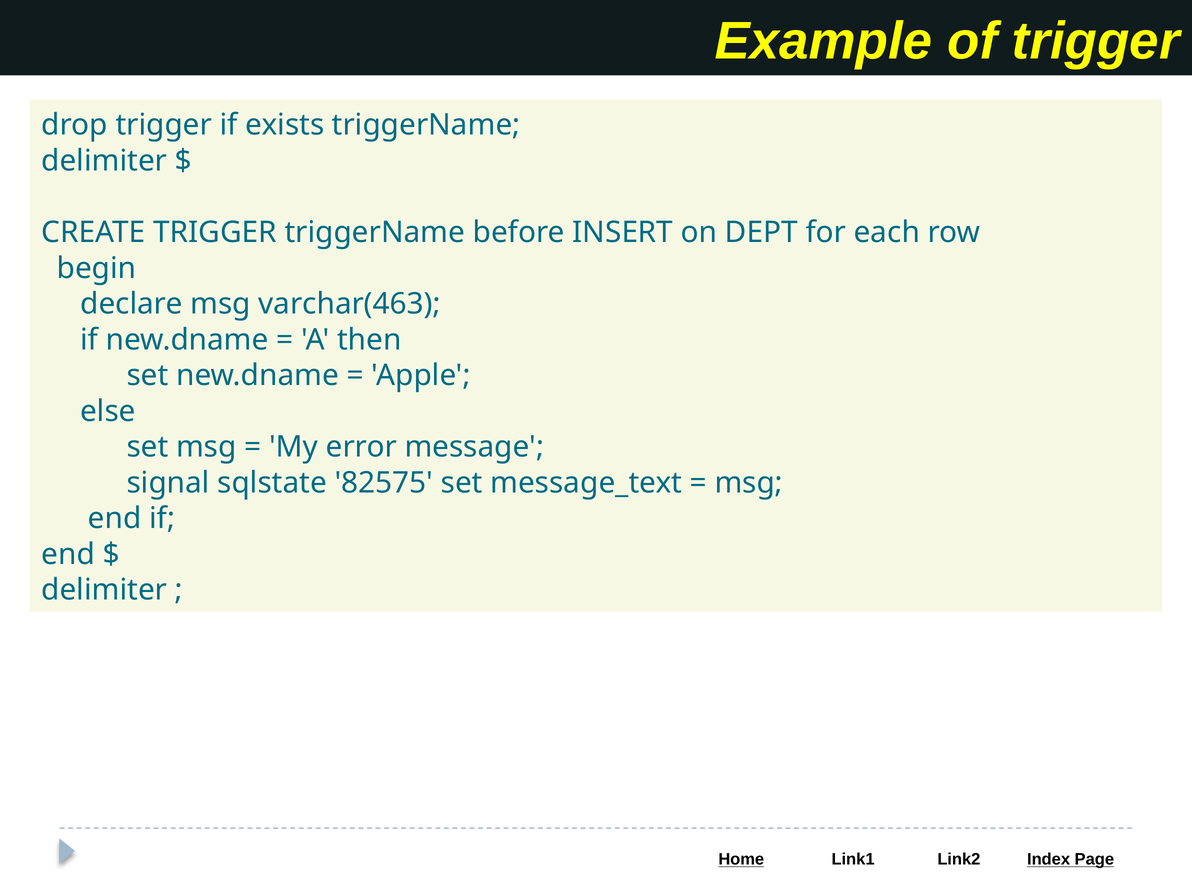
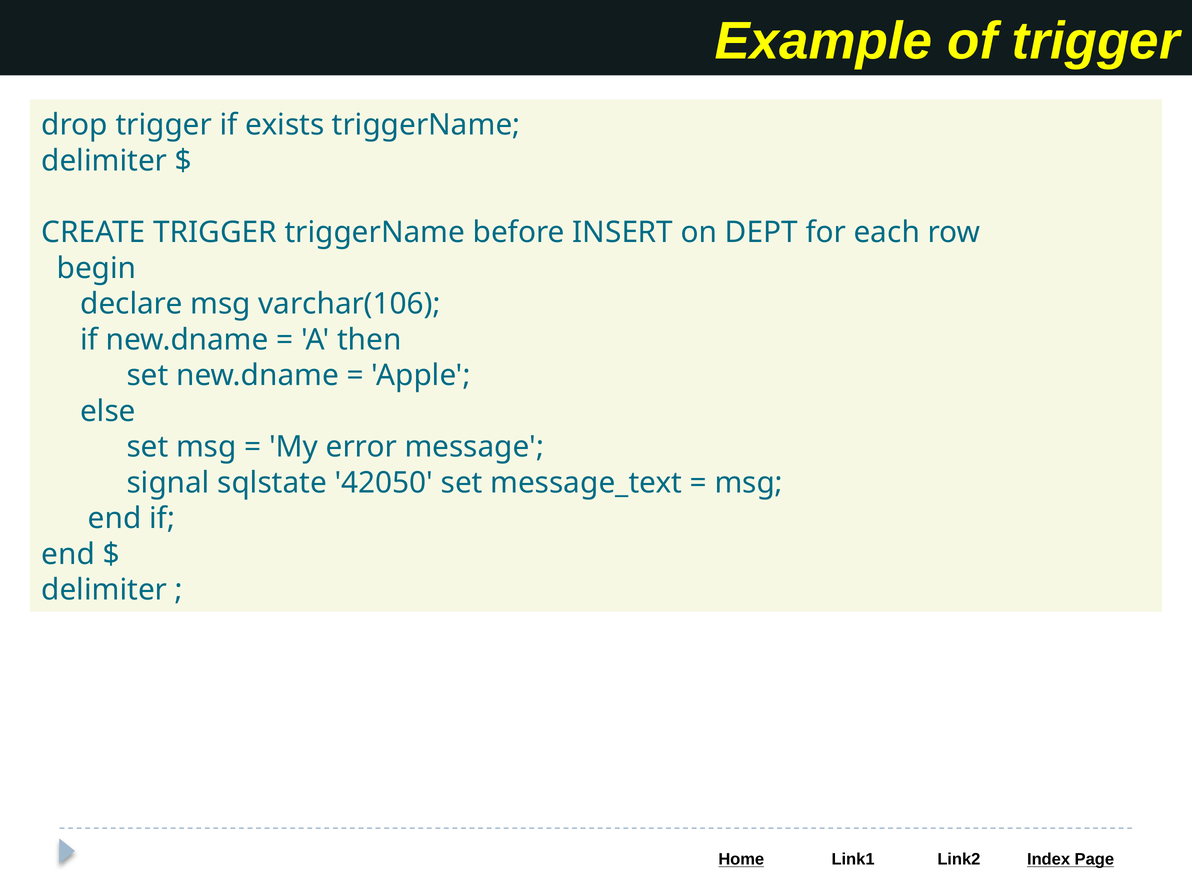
varchar(463: varchar(463 -> varchar(106
82575: 82575 -> 42050
